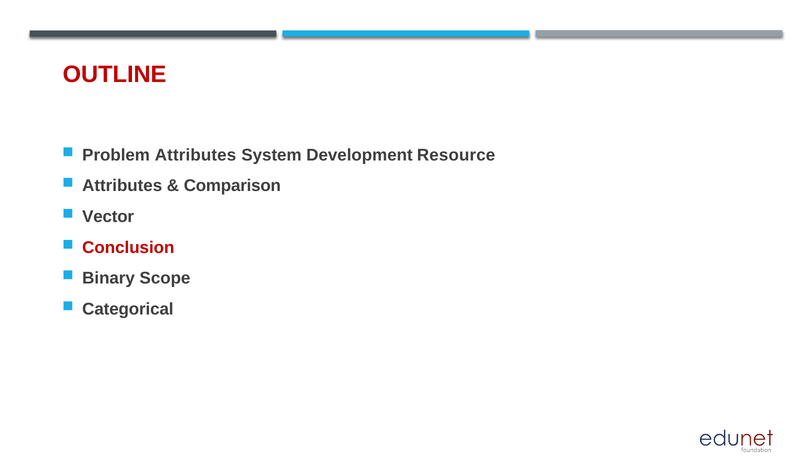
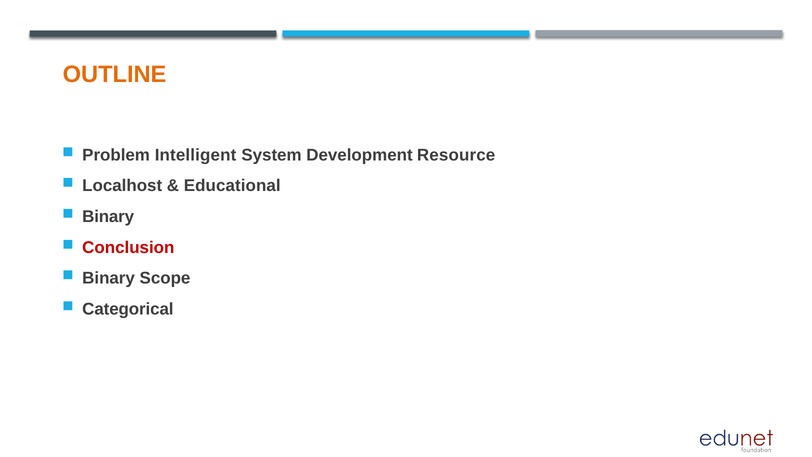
OUTLINE colour: red -> orange
Problem Attributes: Attributes -> Intelligent
Attributes at (122, 186): Attributes -> Localhost
Comparison: Comparison -> Educational
Vector at (108, 217): Vector -> Binary
